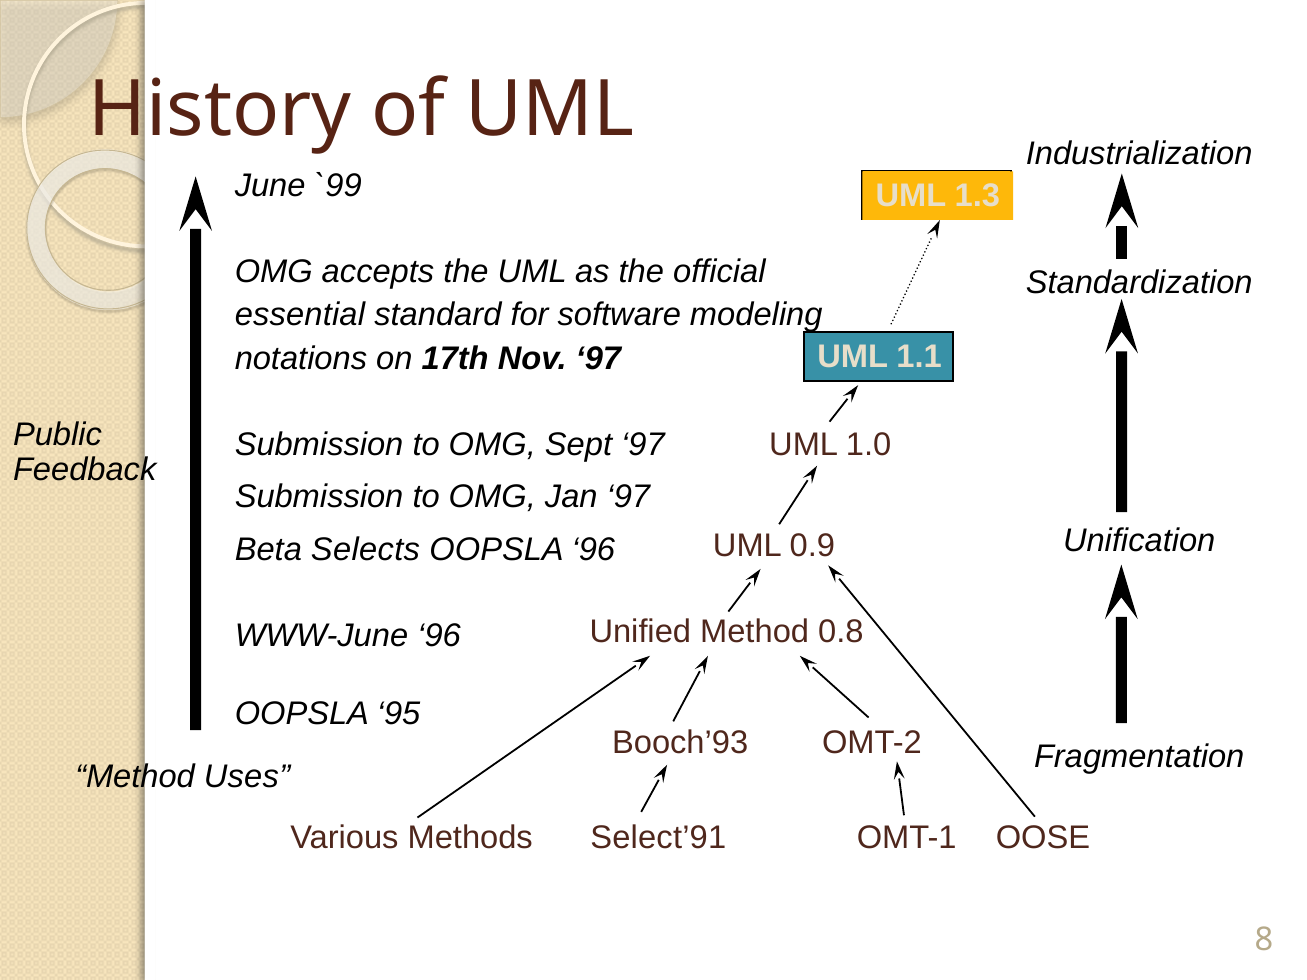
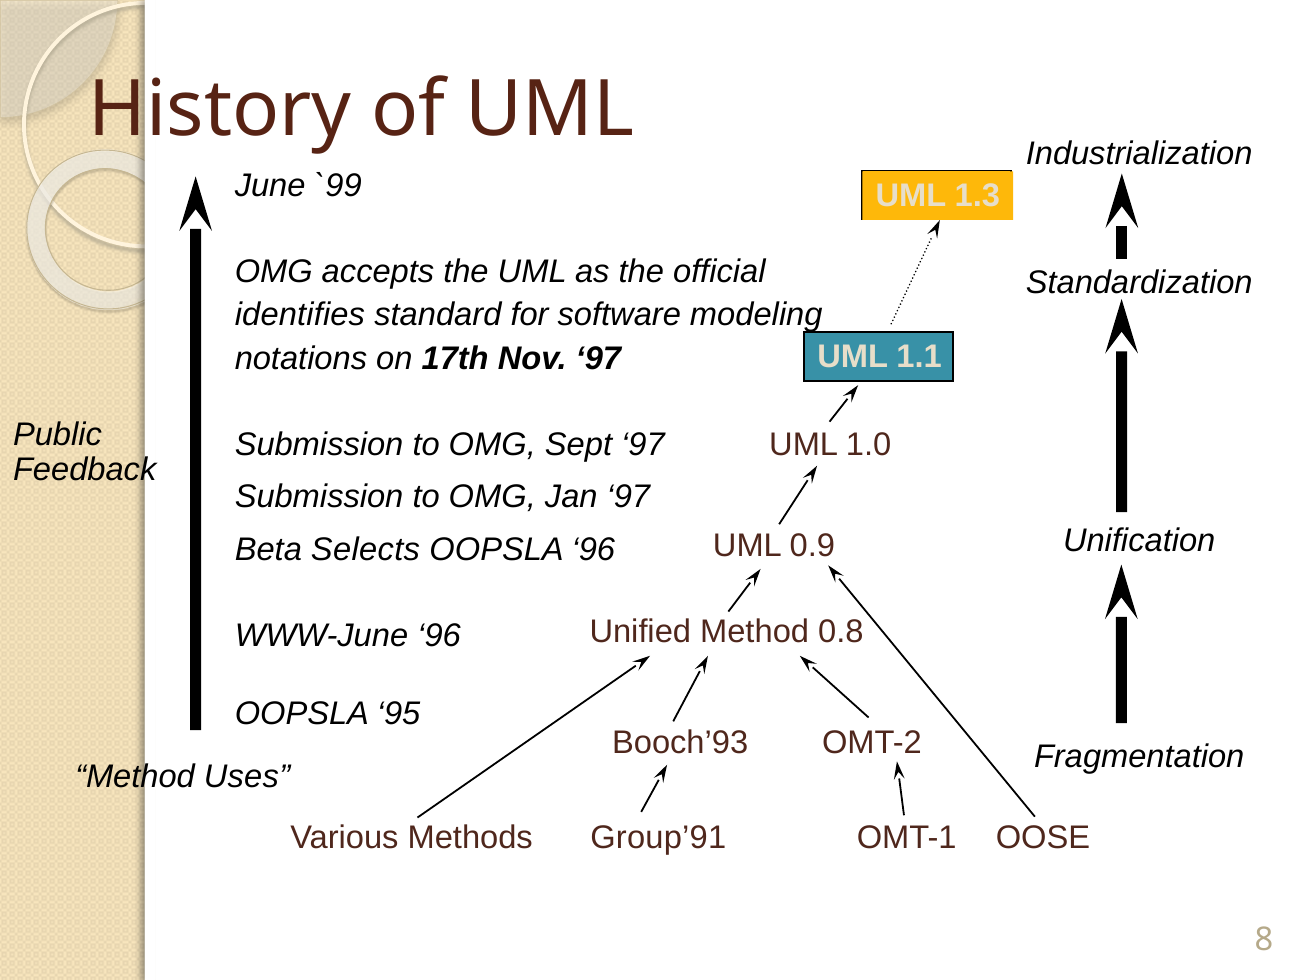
essential: essential -> identifies
Select’91: Select’91 -> Group’91
